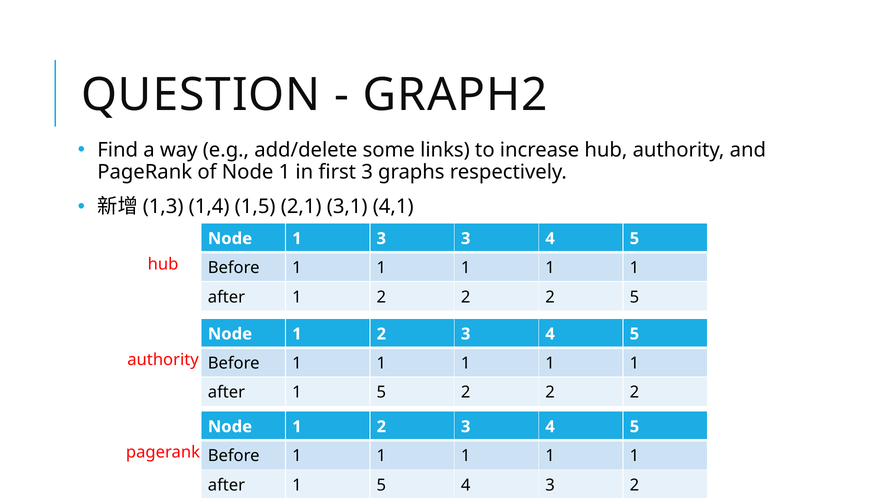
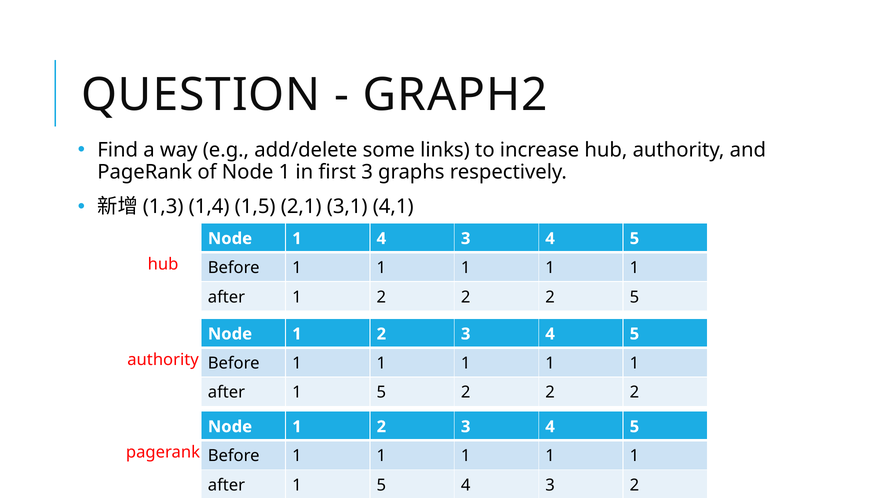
1 3: 3 -> 4
